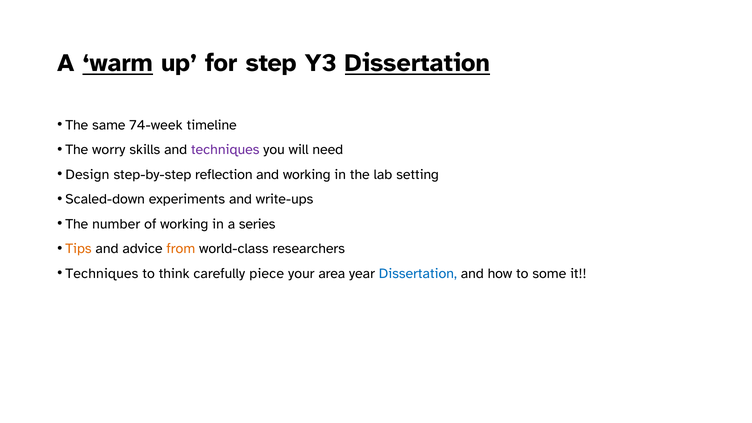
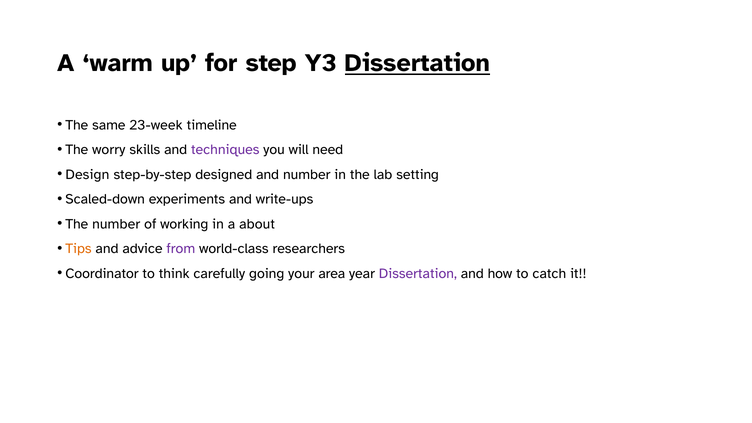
warm underline: present -> none
74-week: 74-week -> 23-week
reflection: reflection -> designed
and working: working -> number
series: series -> about
from colour: orange -> purple
Techniques at (102, 273): Techniques -> Coordinator
piece: piece -> going
Dissertation at (418, 273) colour: blue -> purple
some: some -> catch
